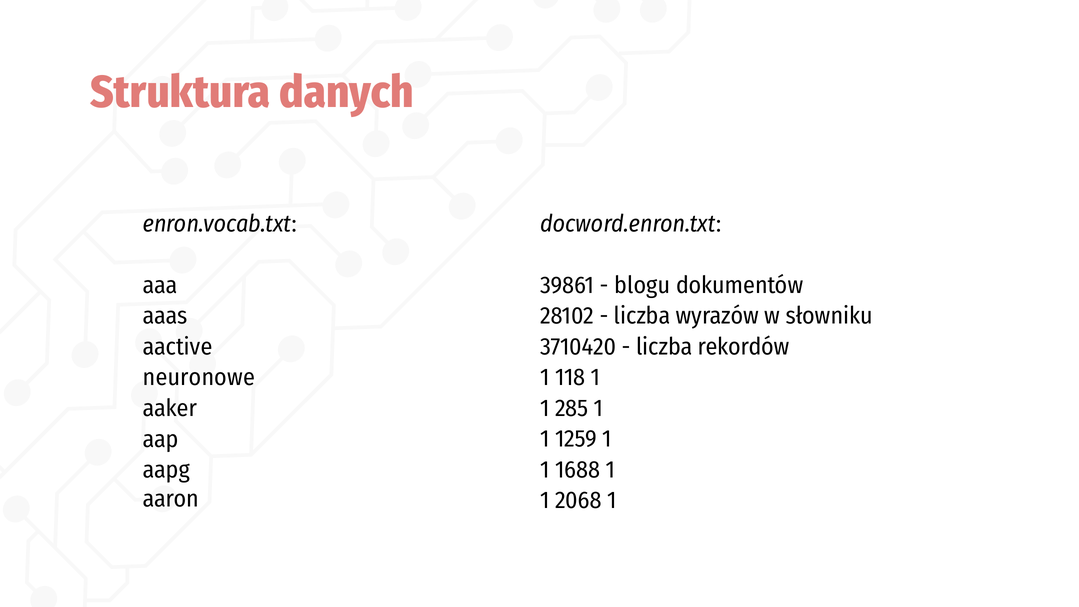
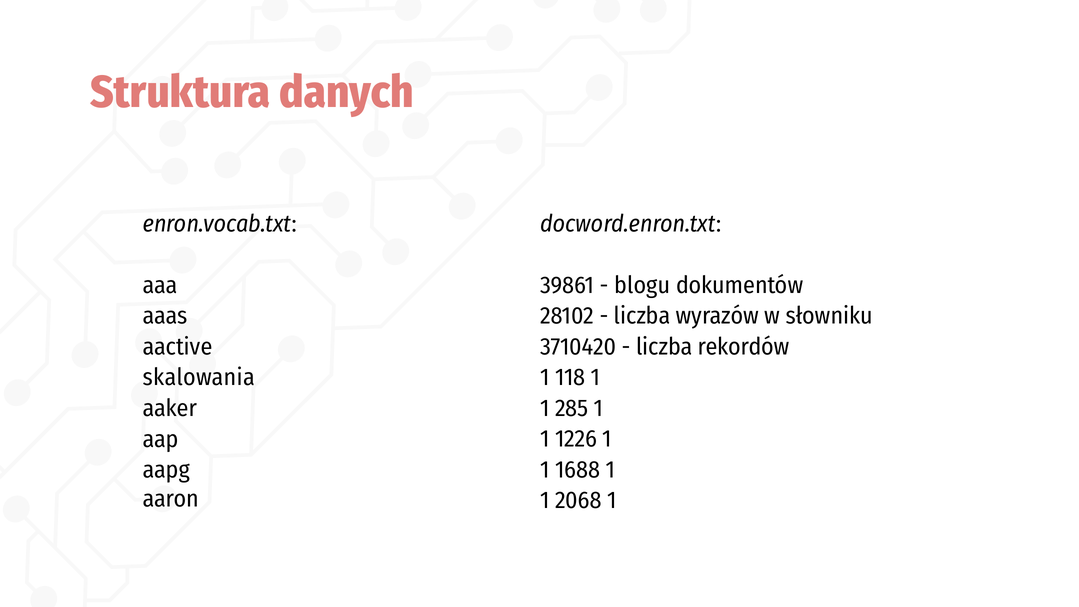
neuronowe: neuronowe -> skalowania
1259: 1259 -> 1226
